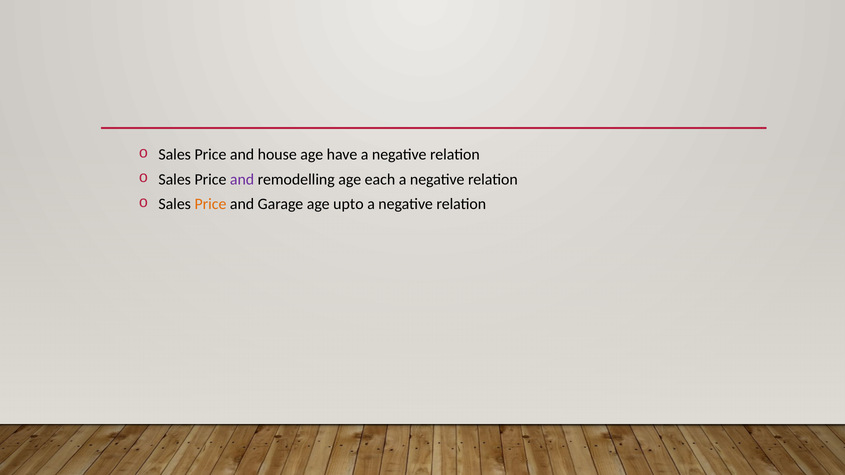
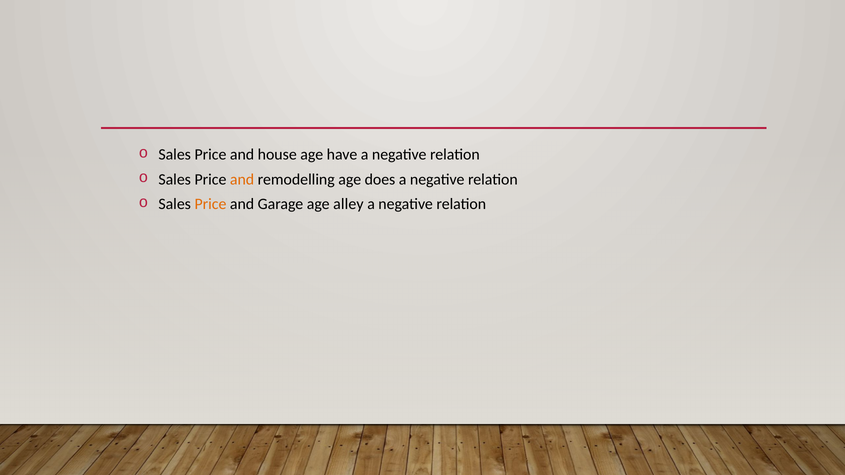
and at (242, 180) colour: purple -> orange
each: each -> does
upto: upto -> alley
